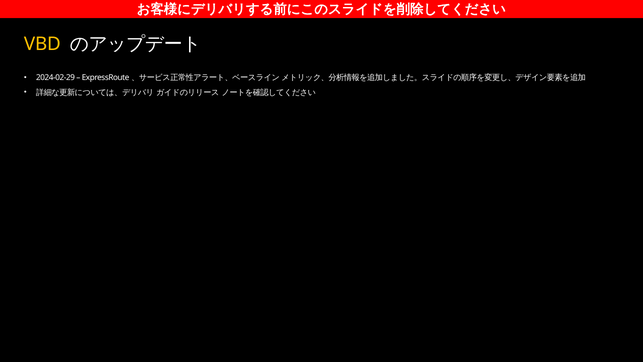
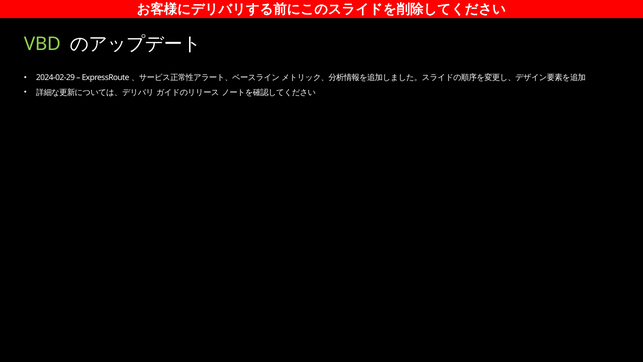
VBD colour: yellow -> light green
